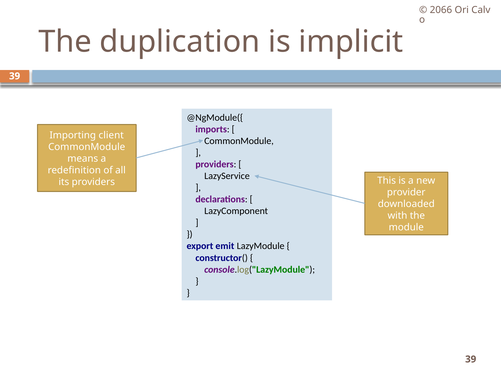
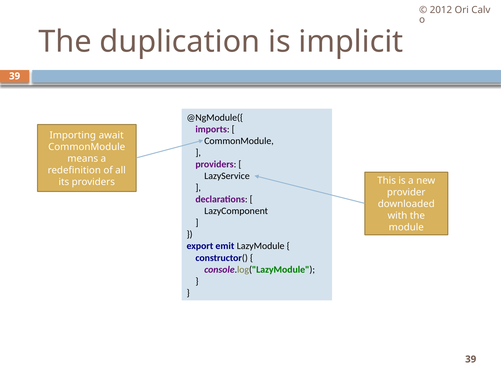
2066: 2066 -> 2012
client: client -> await
